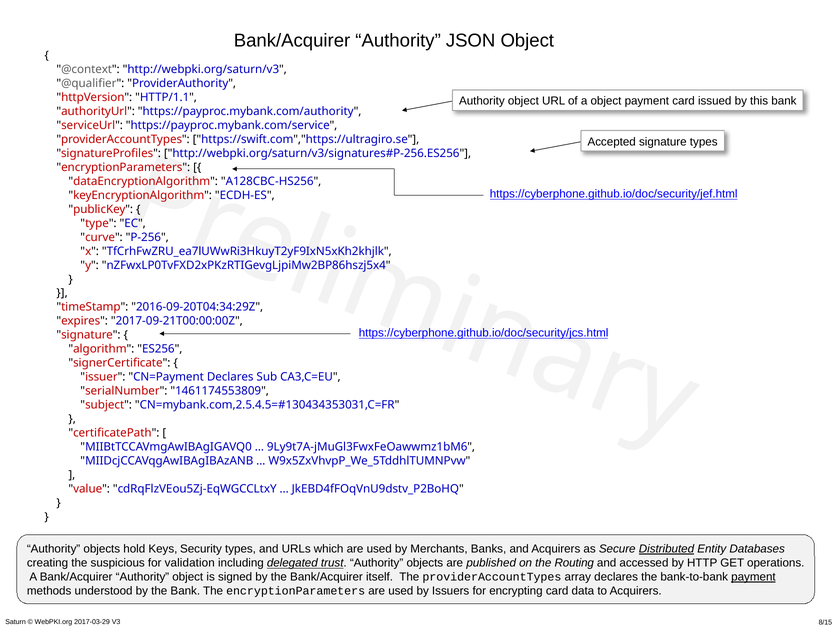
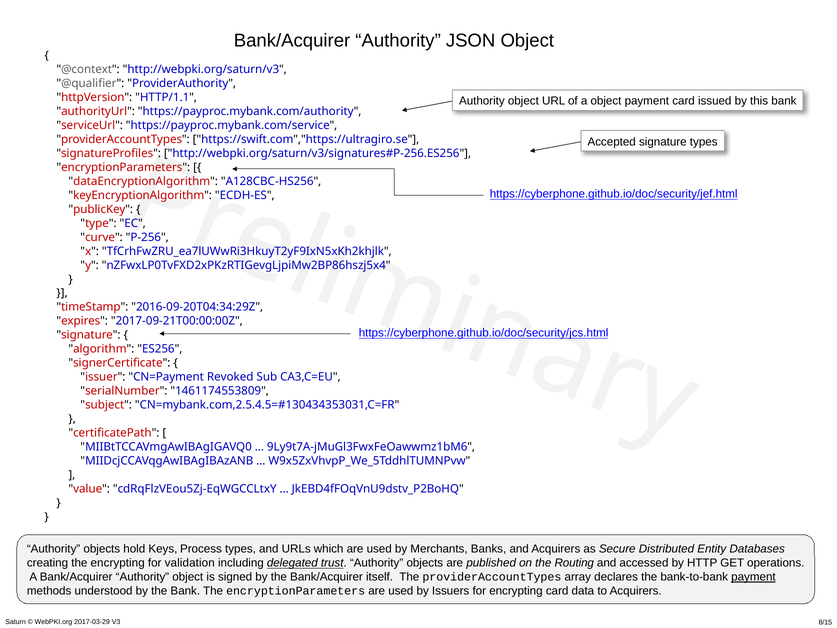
CN=Payment Declares: Declares -> Revoked
Security: Security -> Process
Distributed underline: present -> none
the suspicious: suspicious -> encrypting
